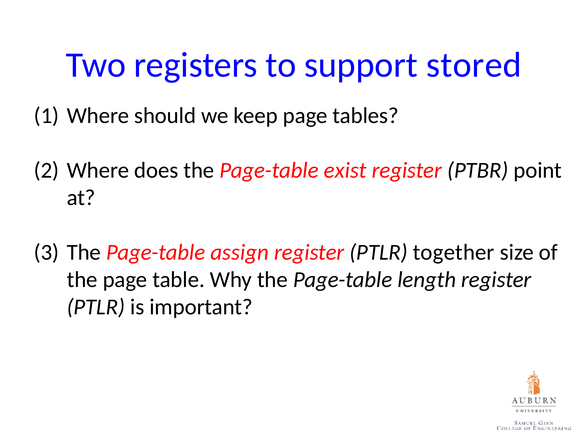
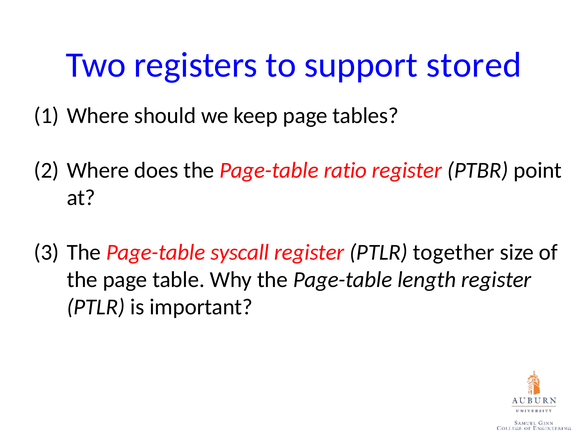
exist: exist -> ratio
assign: assign -> syscall
